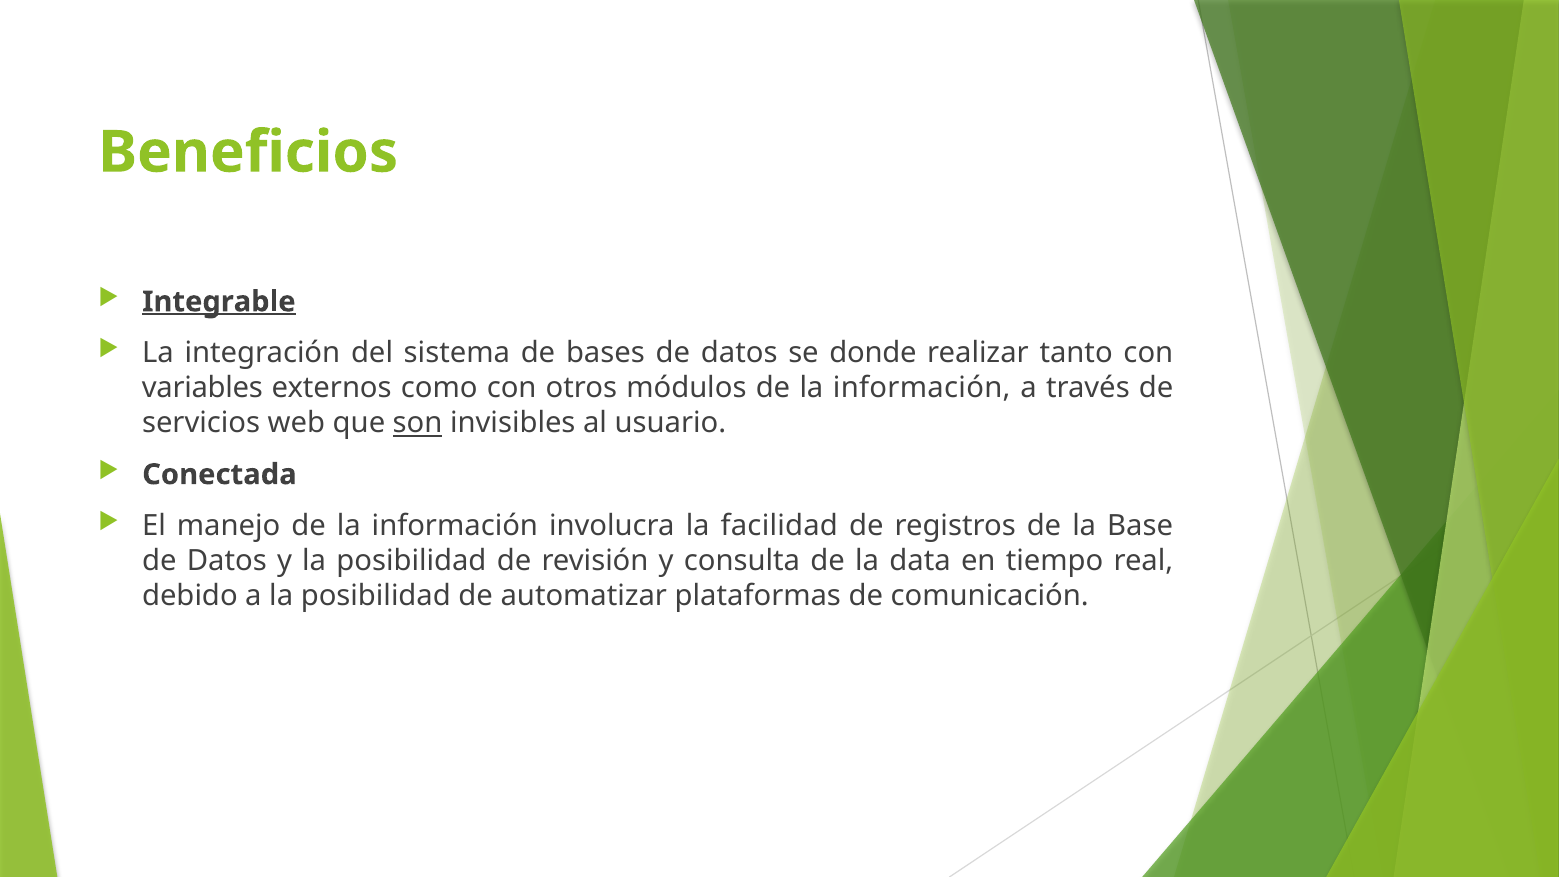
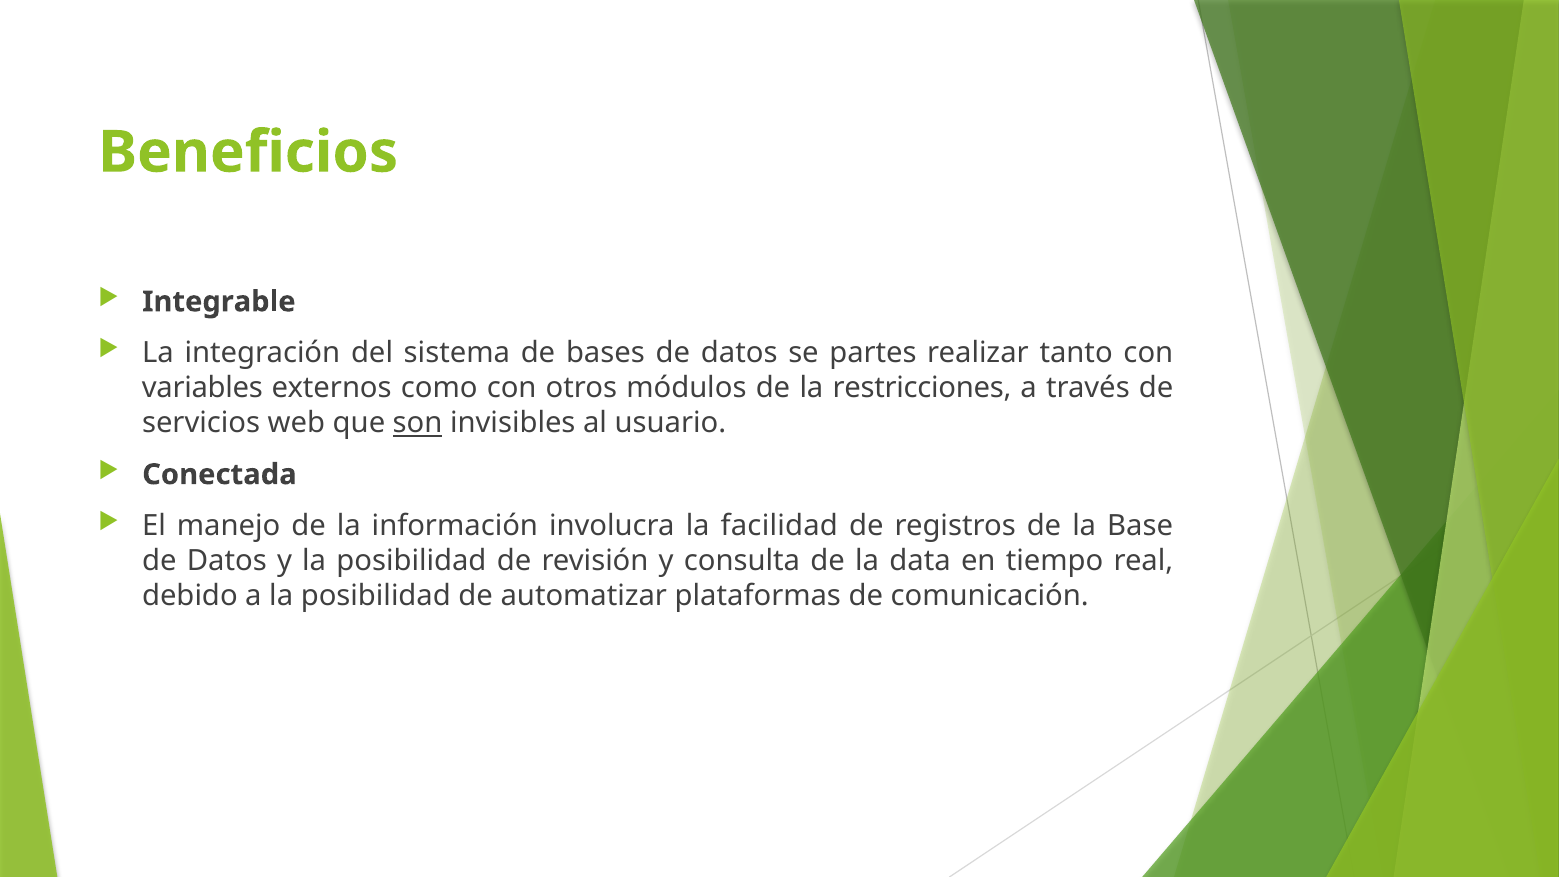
Integrable underline: present -> none
donde: donde -> partes
módulos de la información: información -> restricciones
